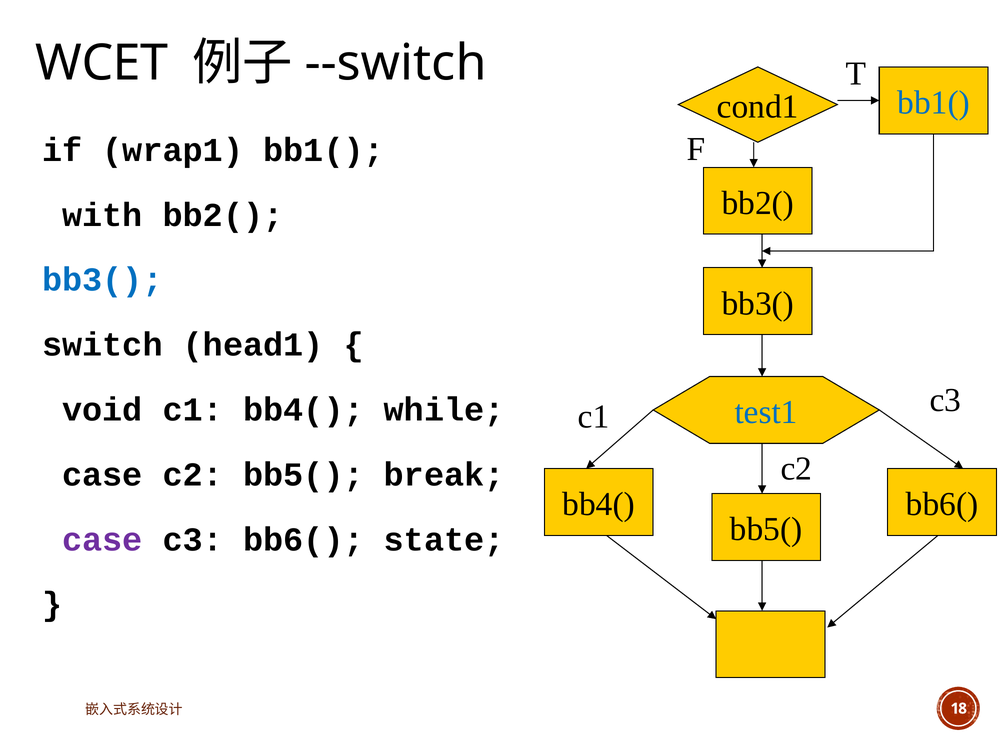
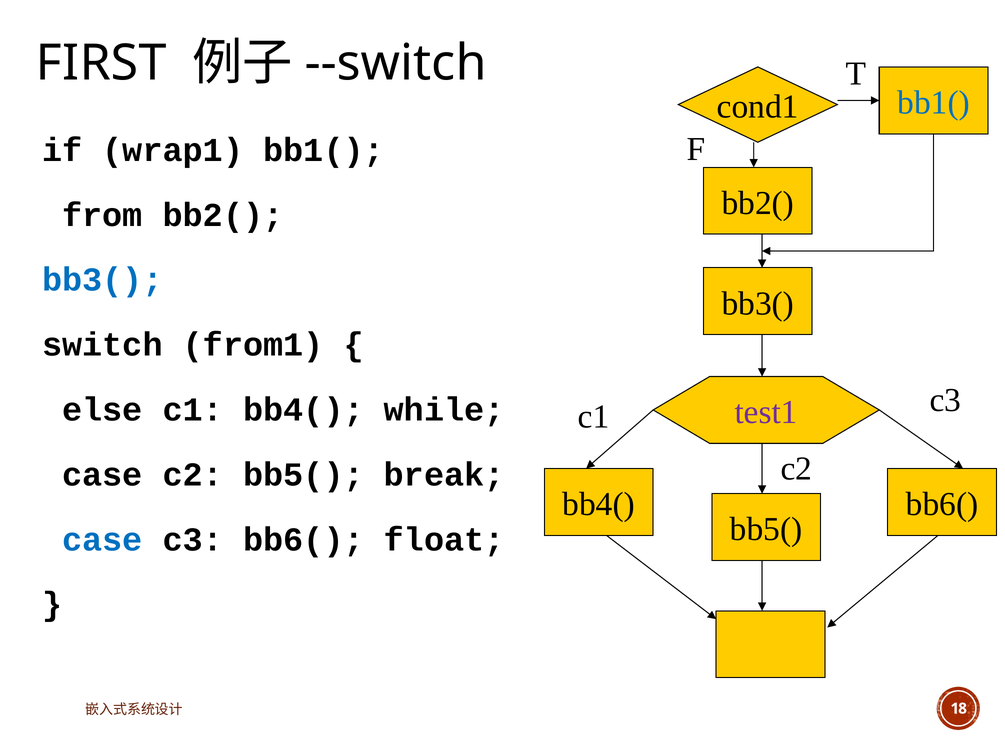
WCET: WCET -> FIRST
with: with -> from
head1: head1 -> from1
test1 colour: blue -> purple
void: void -> else
case at (102, 540) colour: purple -> blue
state: state -> float
